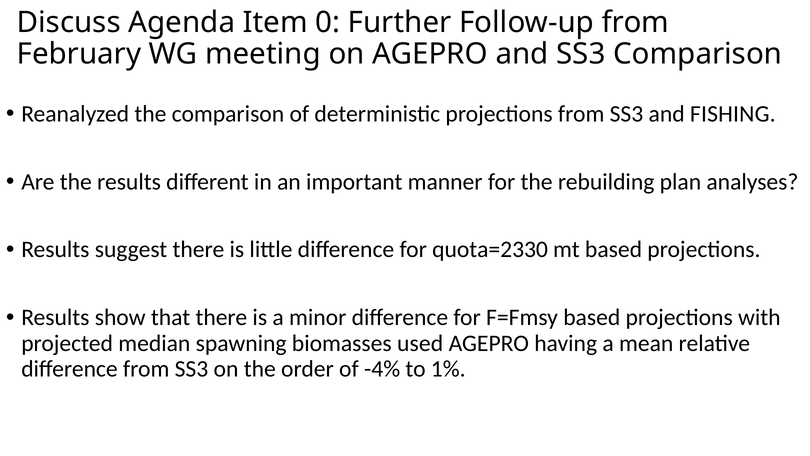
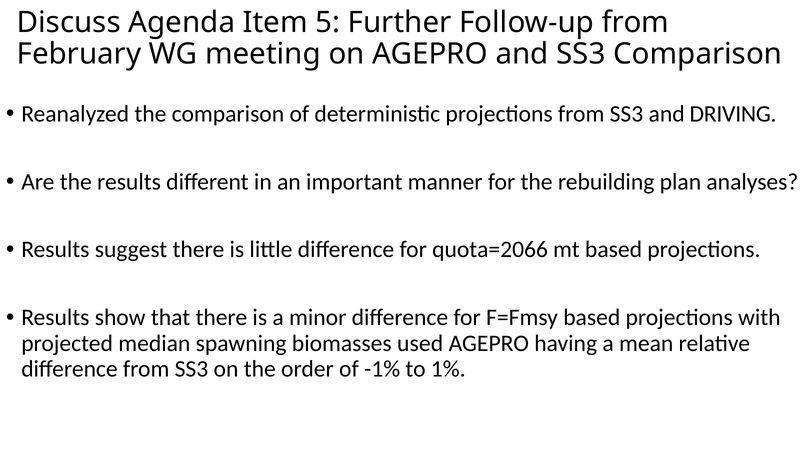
0: 0 -> 5
FISHING: FISHING -> DRIVING
quota=2330: quota=2330 -> quota=2066
-4%: -4% -> -1%
